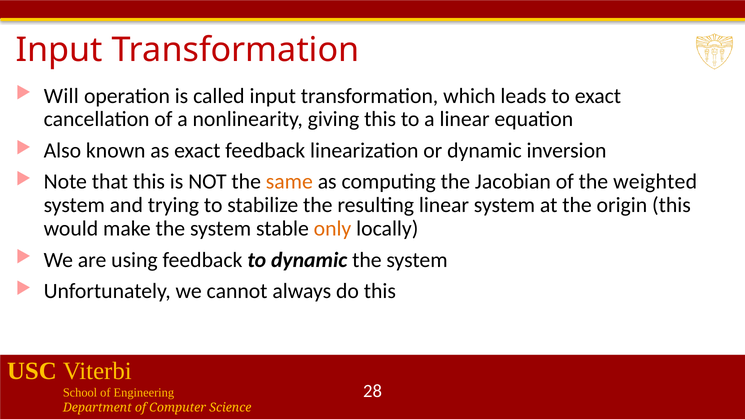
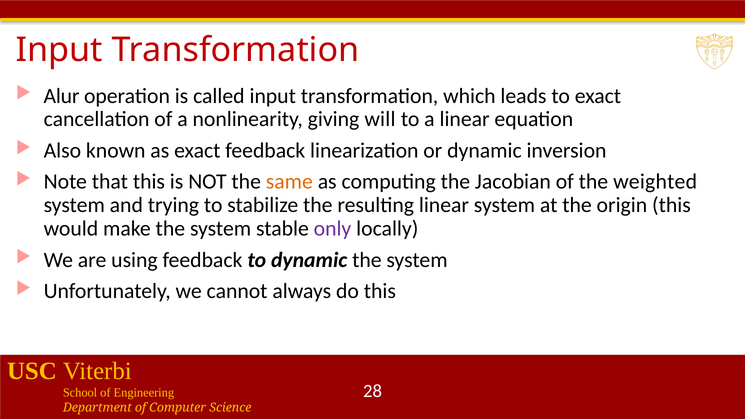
Will: Will -> Alur
giving this: this -> will
only colour: orange -> purple
